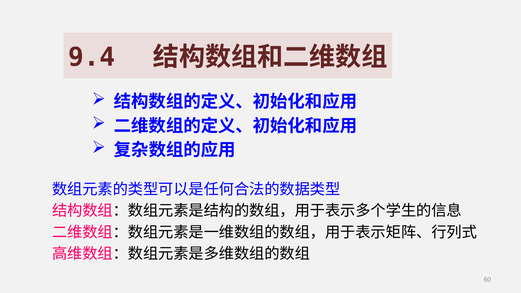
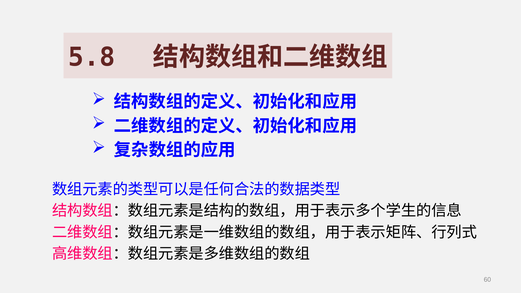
9.4: 9.4 -> 5.8
